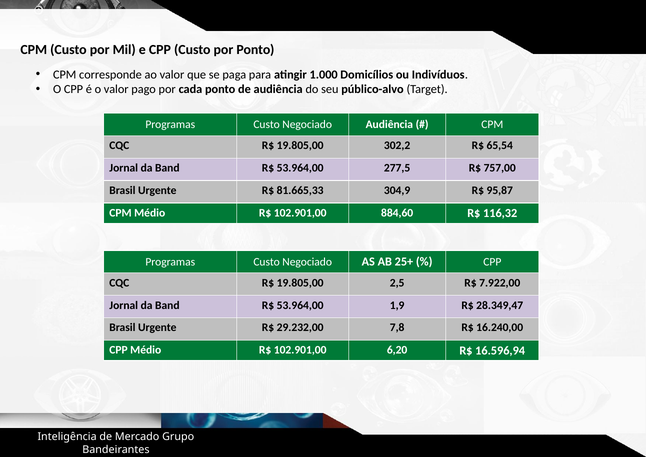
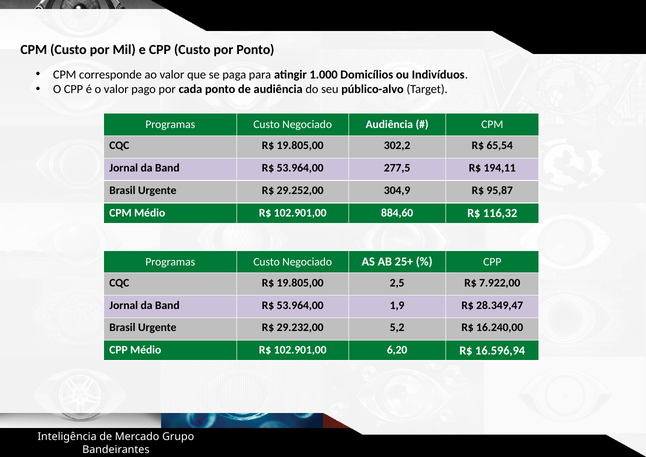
757,00: 757,00 -> 194,11
81.665,33: 81.665,33 -> 29.252,00
7,8: 7,8 -> 5,2
